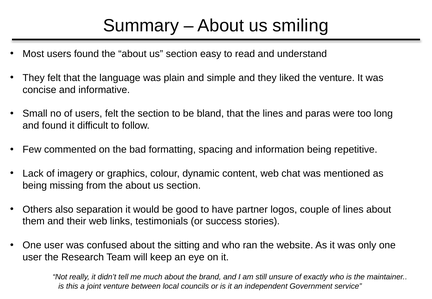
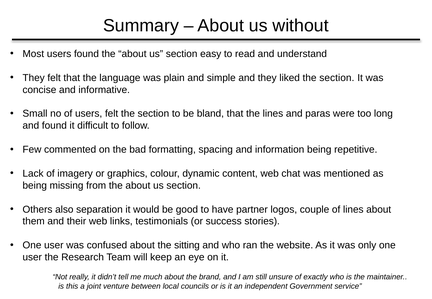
smiling: smiling -> without
liked the venture: venture -> section
